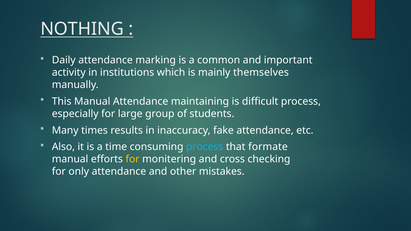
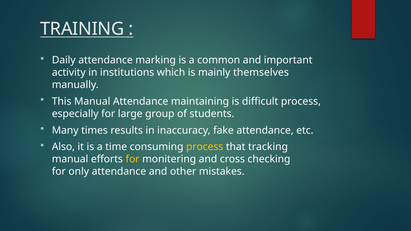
NOTHING: NOTHING -> TRAINING
process at (205, 147) colour: light blue -> yellow
formate: formate -> tracking
